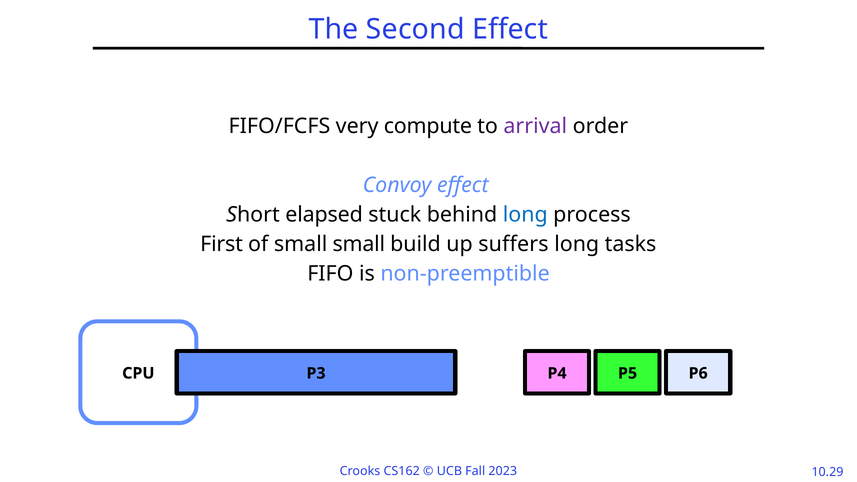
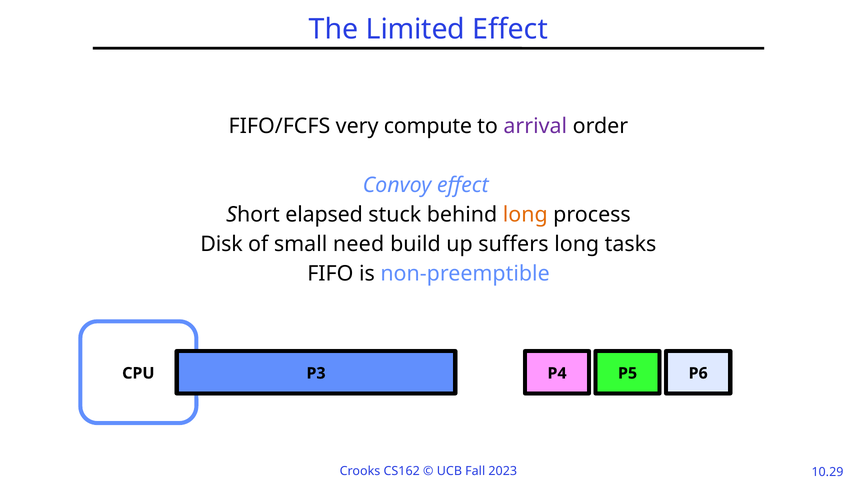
Second: Second -> Limited
long at (525, 215) colour: blue -> orange
First: First -> Disk
small small: small -> need
